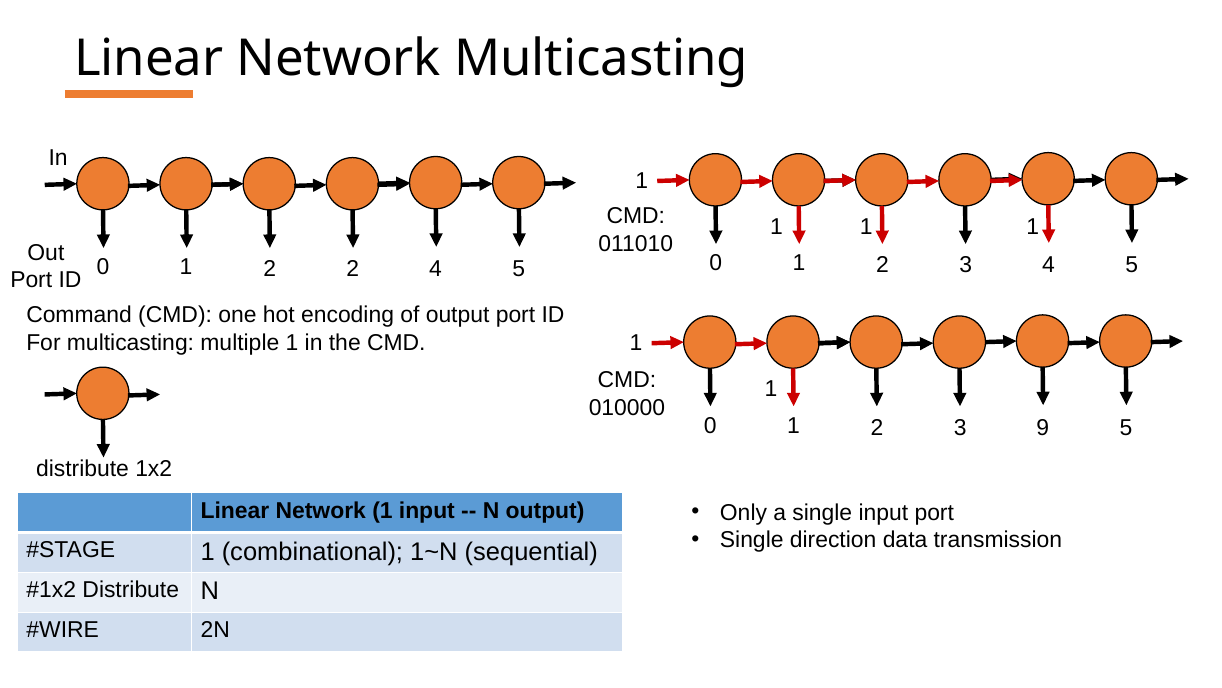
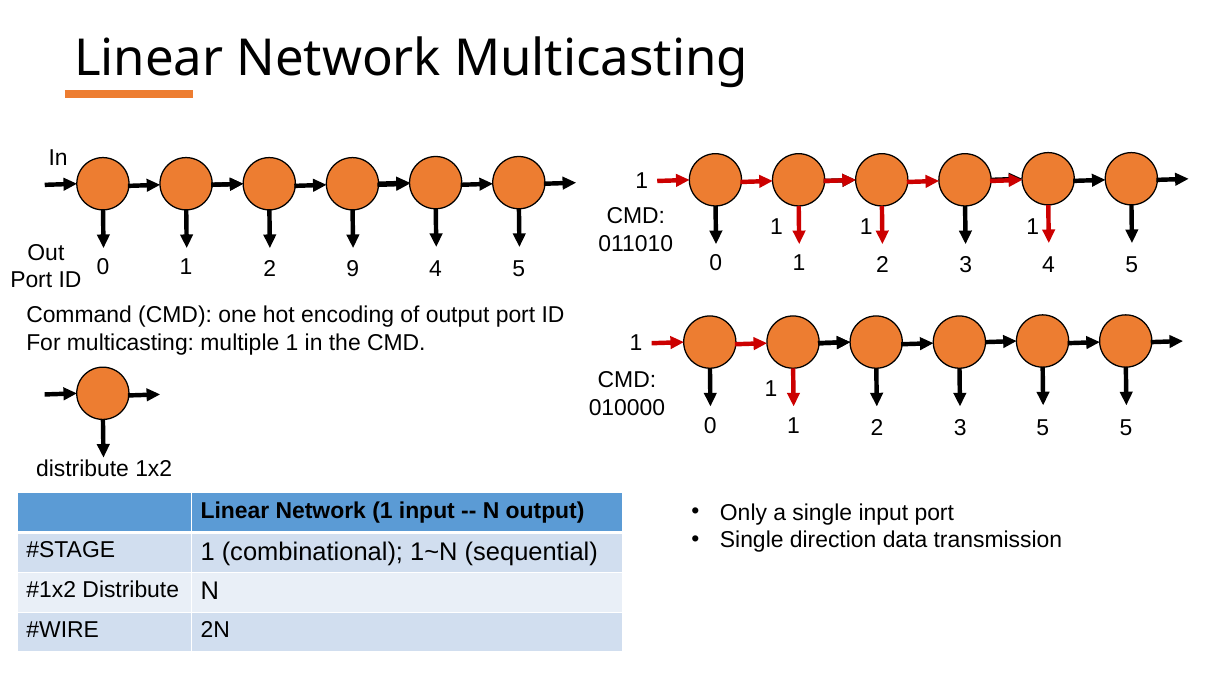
2 2: 2 -> 9
3 9: 9 -> 5
